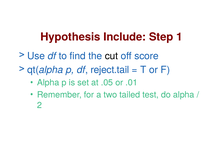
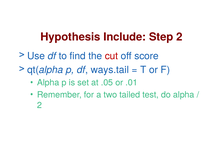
Step 1: 1 -> 2
cut colour: black -> red
reject.tail: reject.tail -> ways.tail
